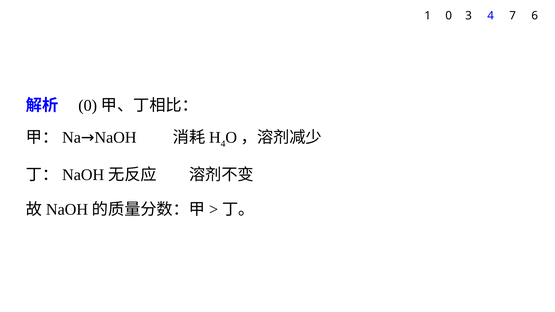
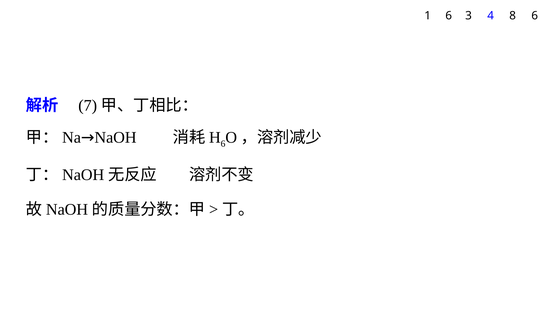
1 0: 0 -> 6
7: 7 -> 8
0 at (88, 106): 0 -> 7
4 at (223, 144): 4 -> 6
